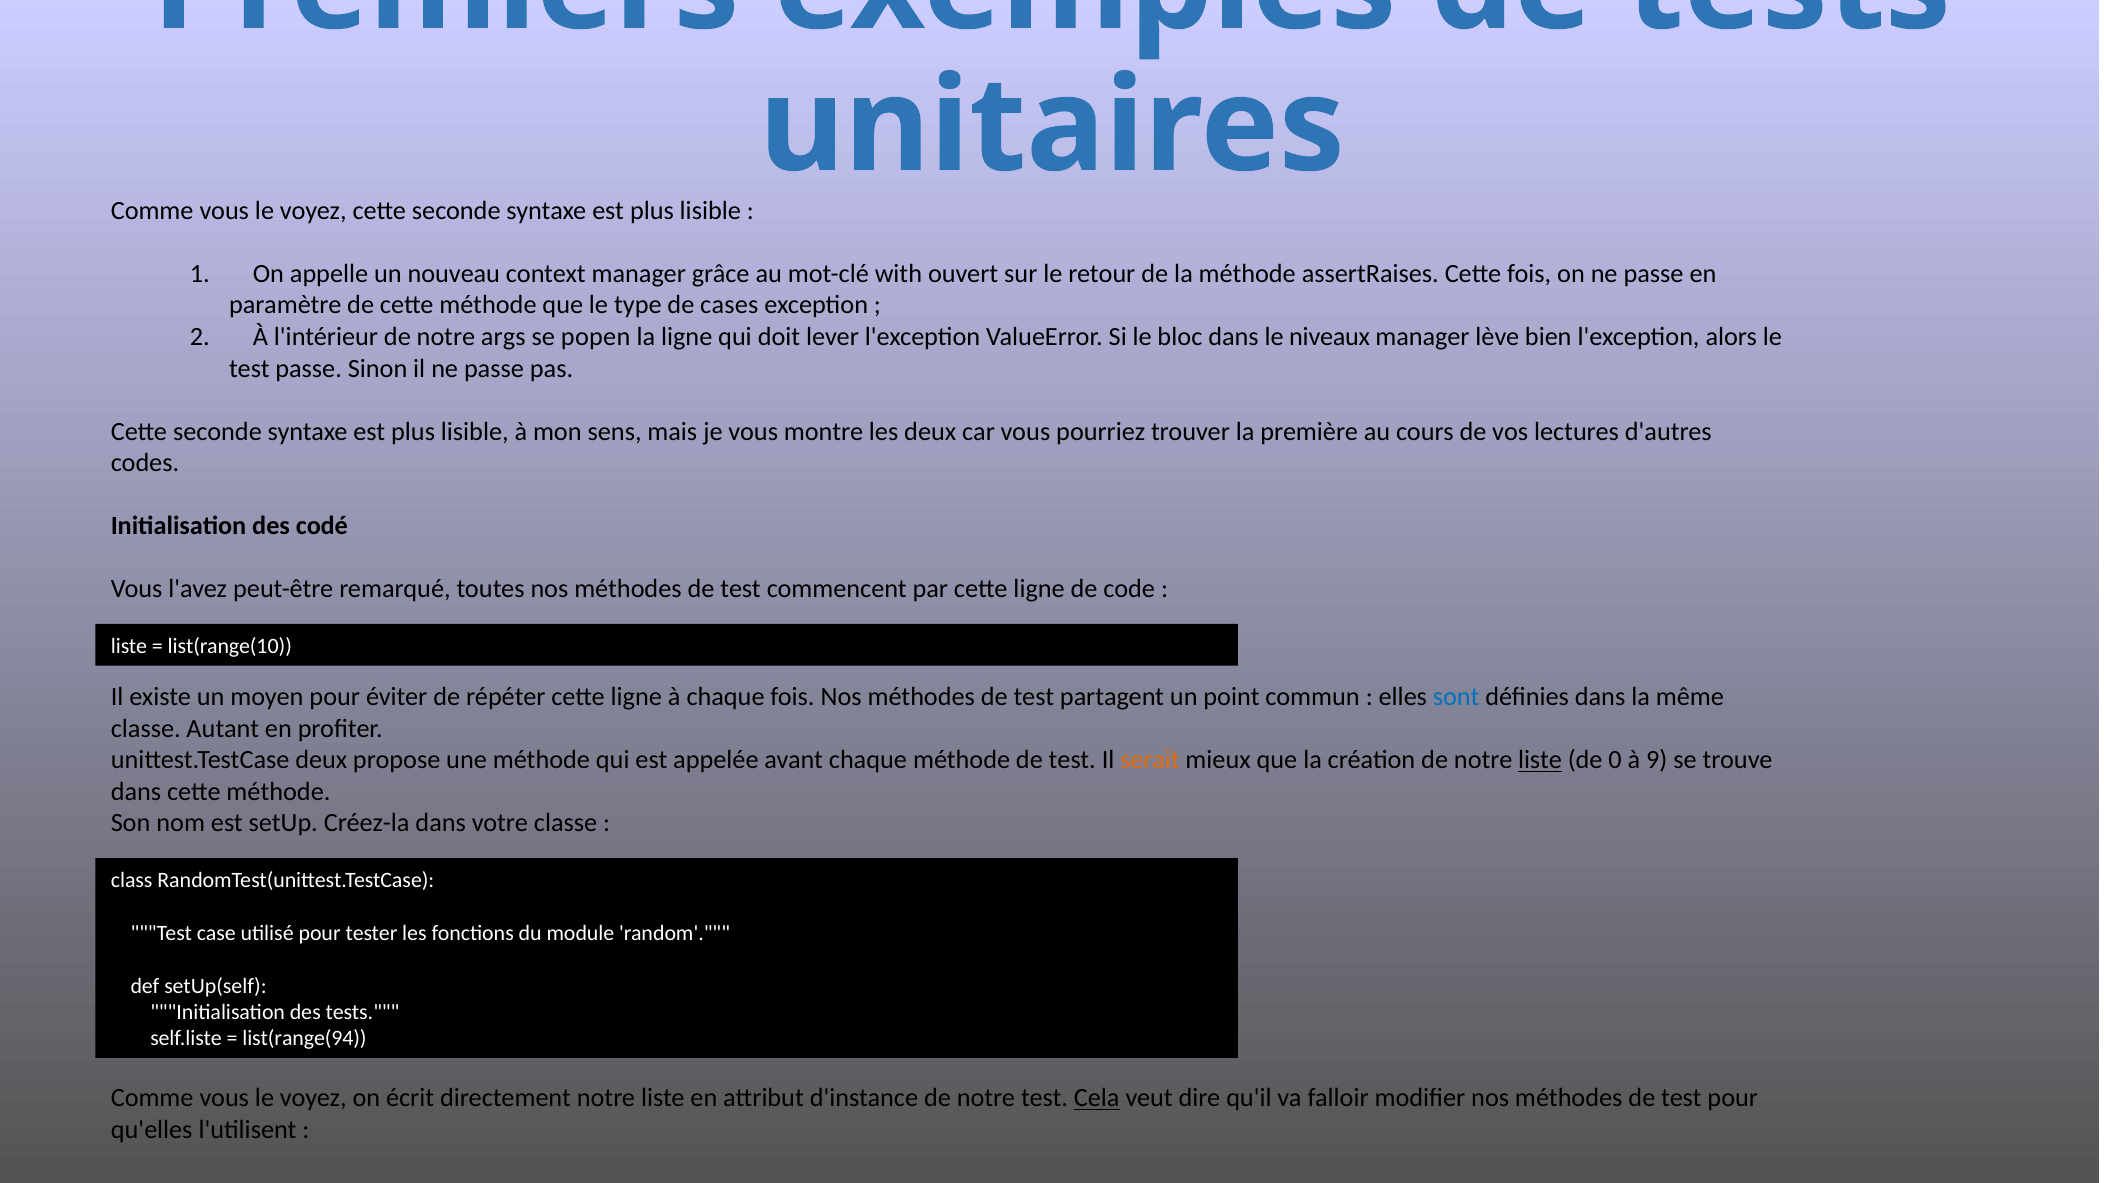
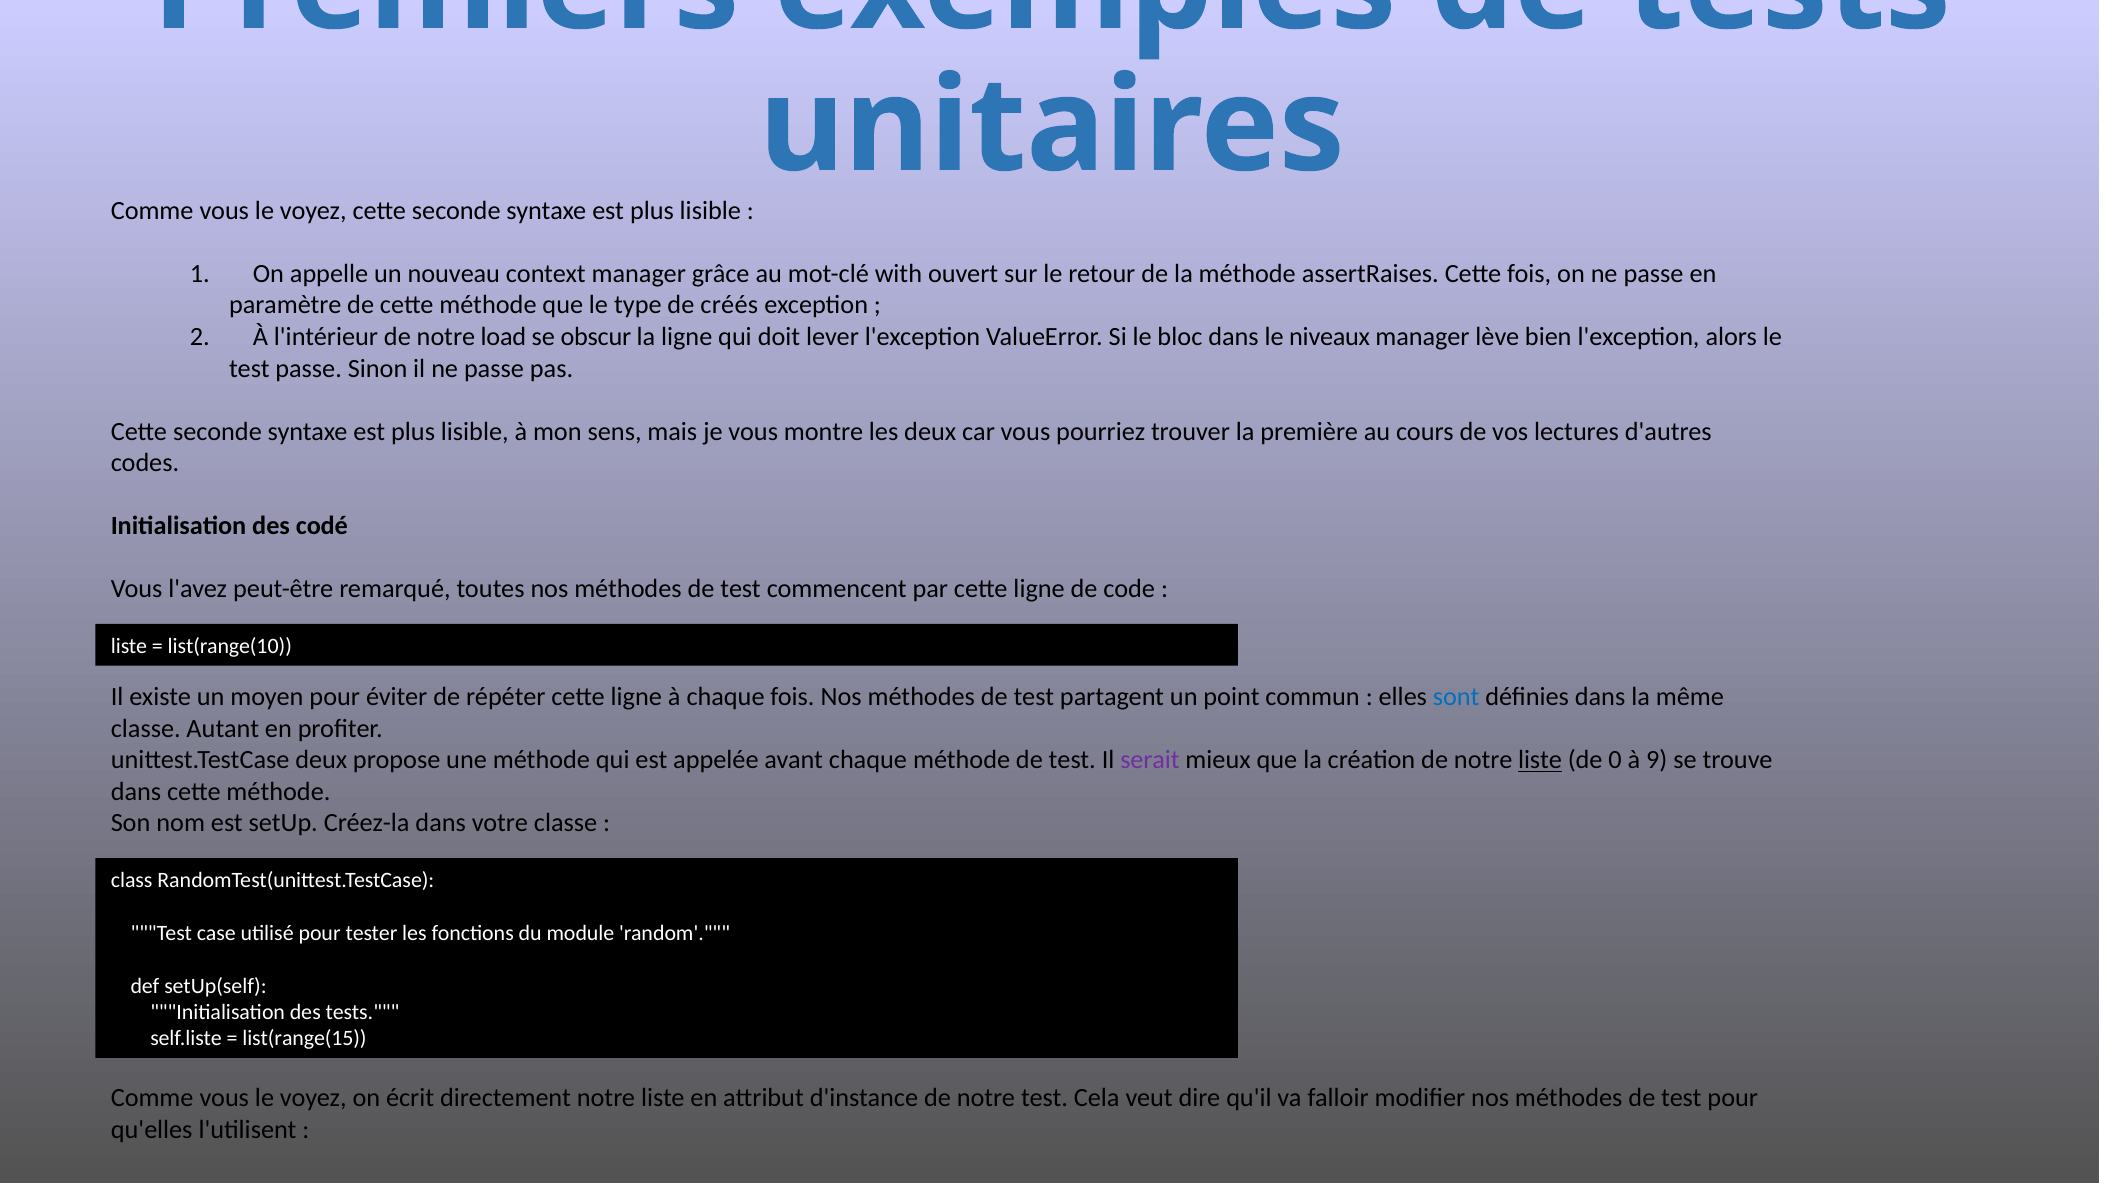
cases: cases -> créés
args: args -> load
popen: popen -> obscur
serait colour: orange -> purple
list(range(94: list(range(94 -> list(range(15
Cela underline: present -> none
